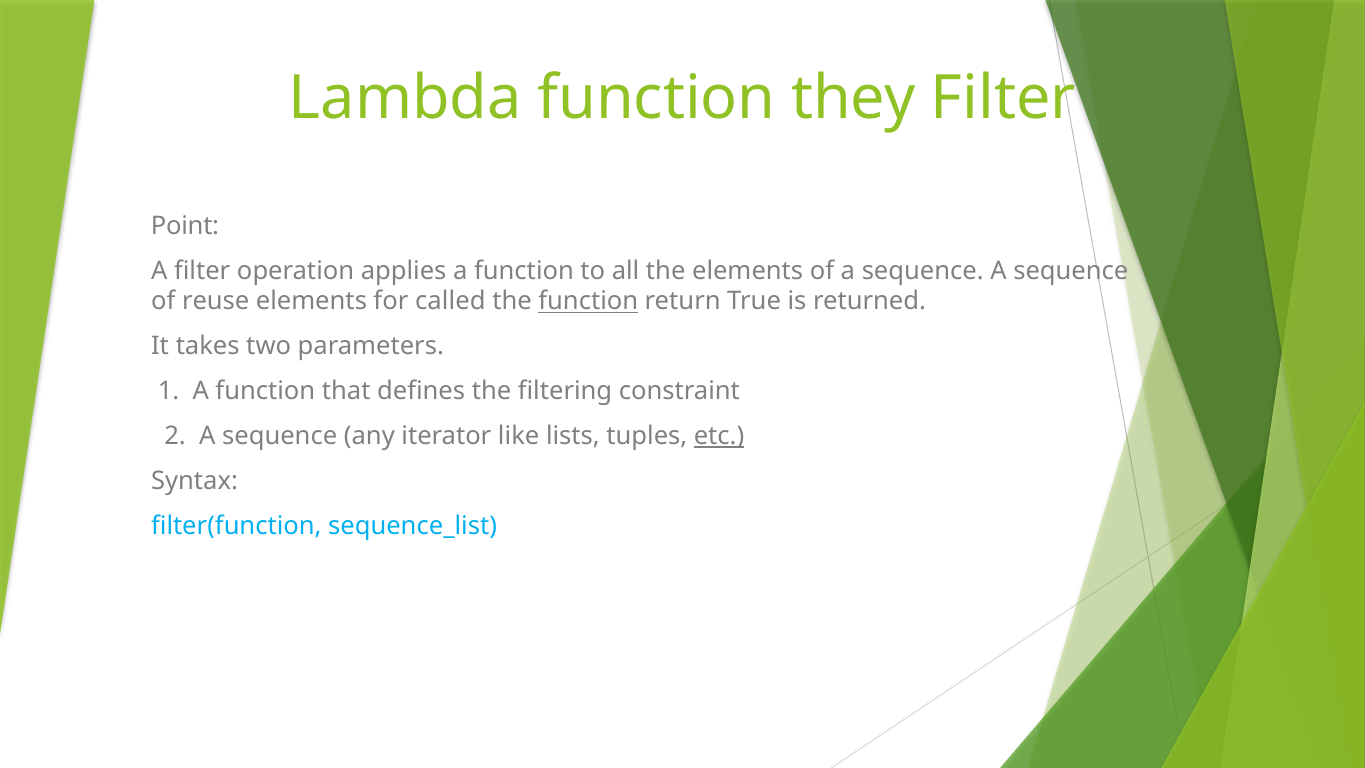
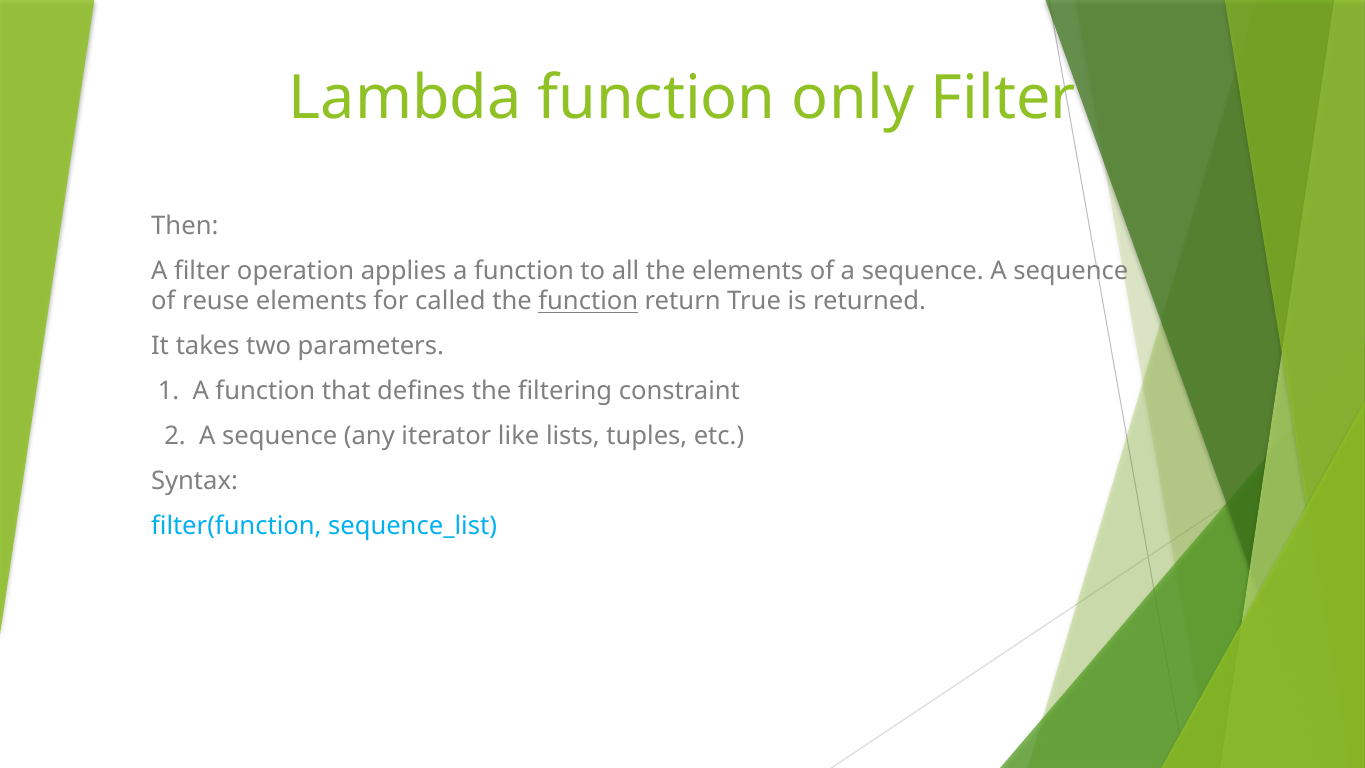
they: they -> only
Point: Point -> Then
etc underline: present -> none
